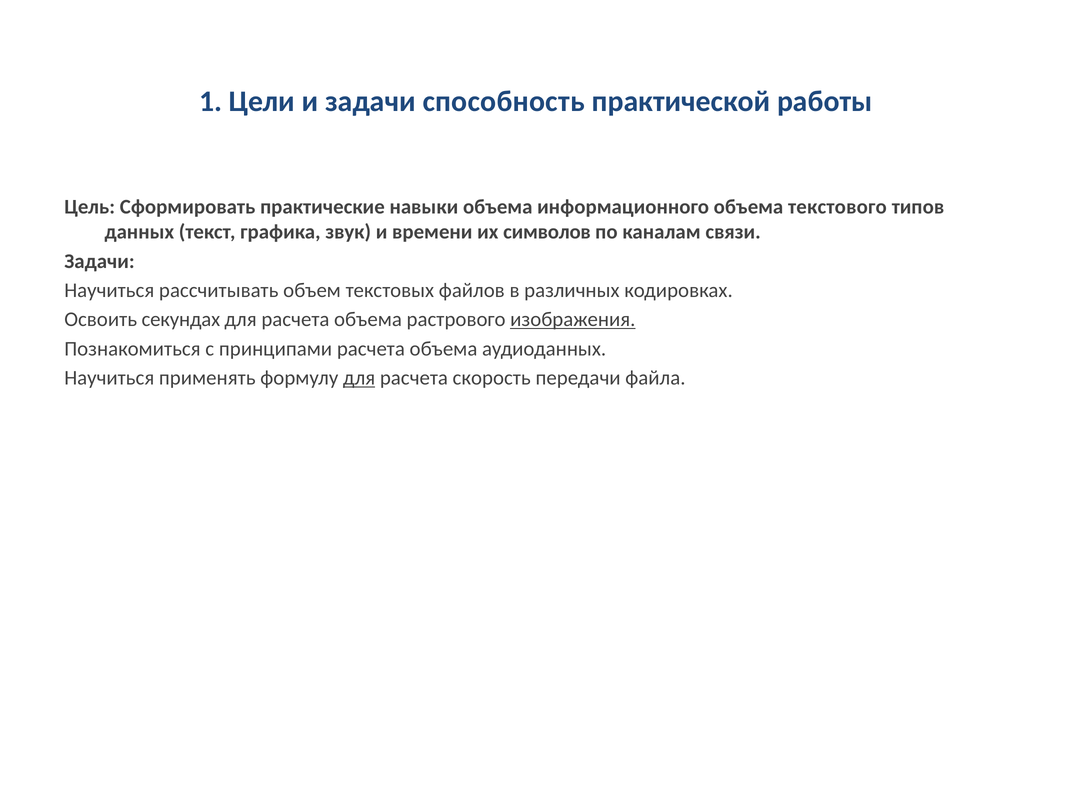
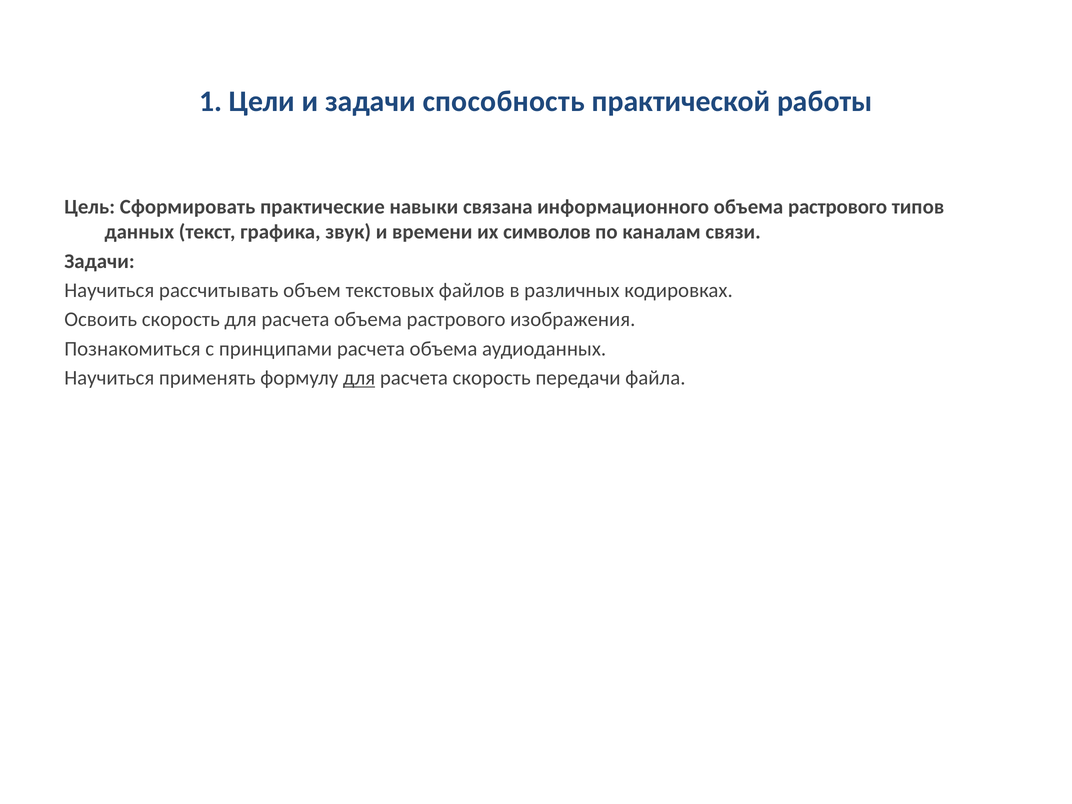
навыки объема: объема -> связана
информационного объема текстового: текстового -> растрового
Освоить секундах: секундах -> скорость
изображения underline: present -> none
